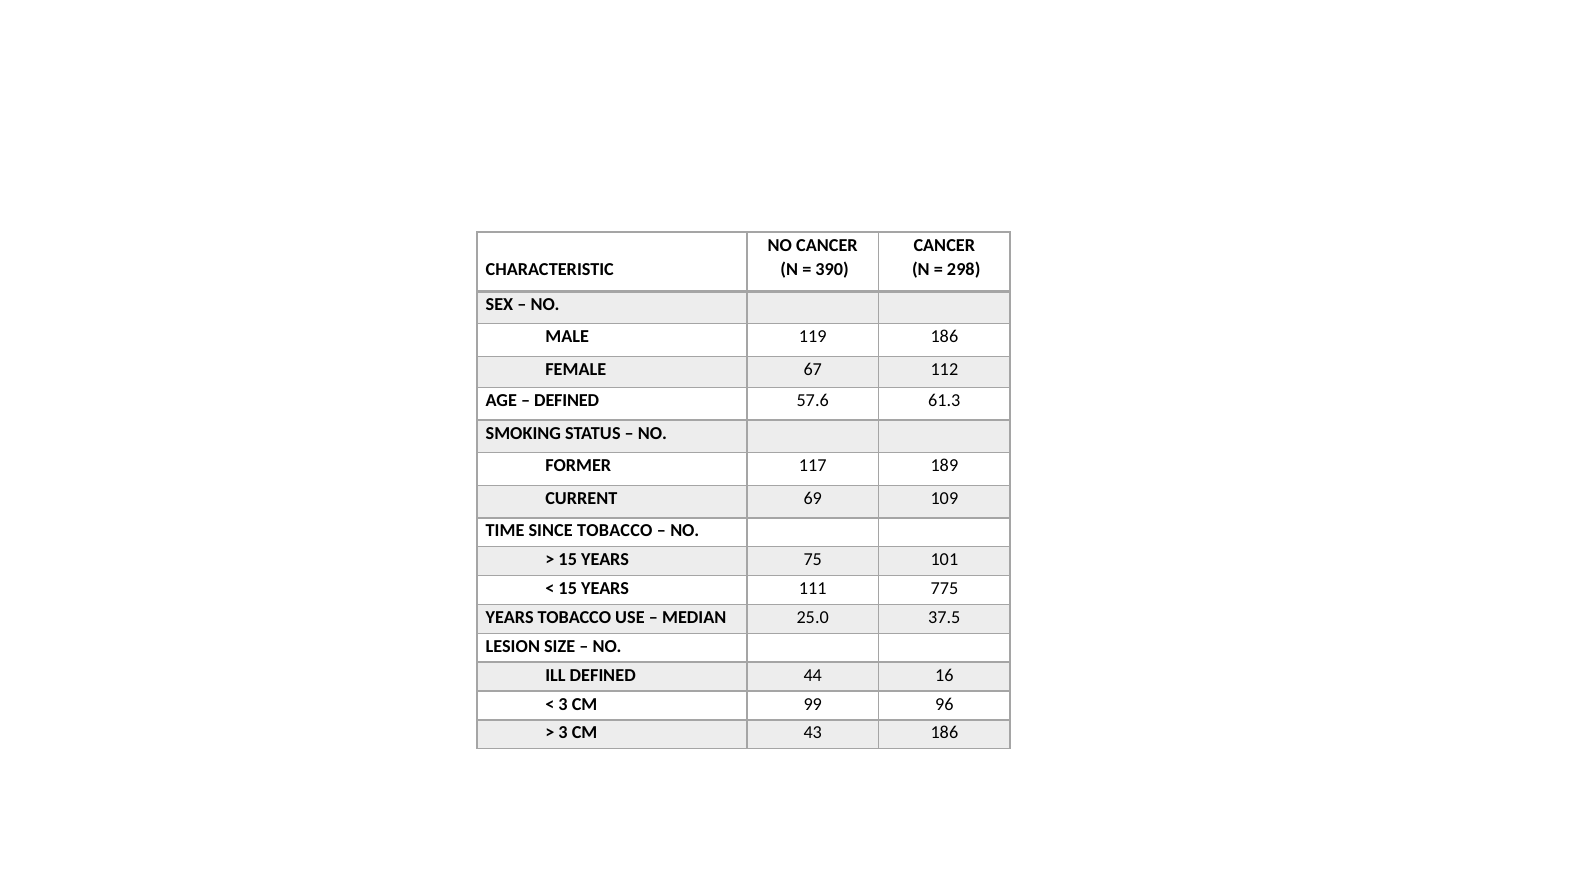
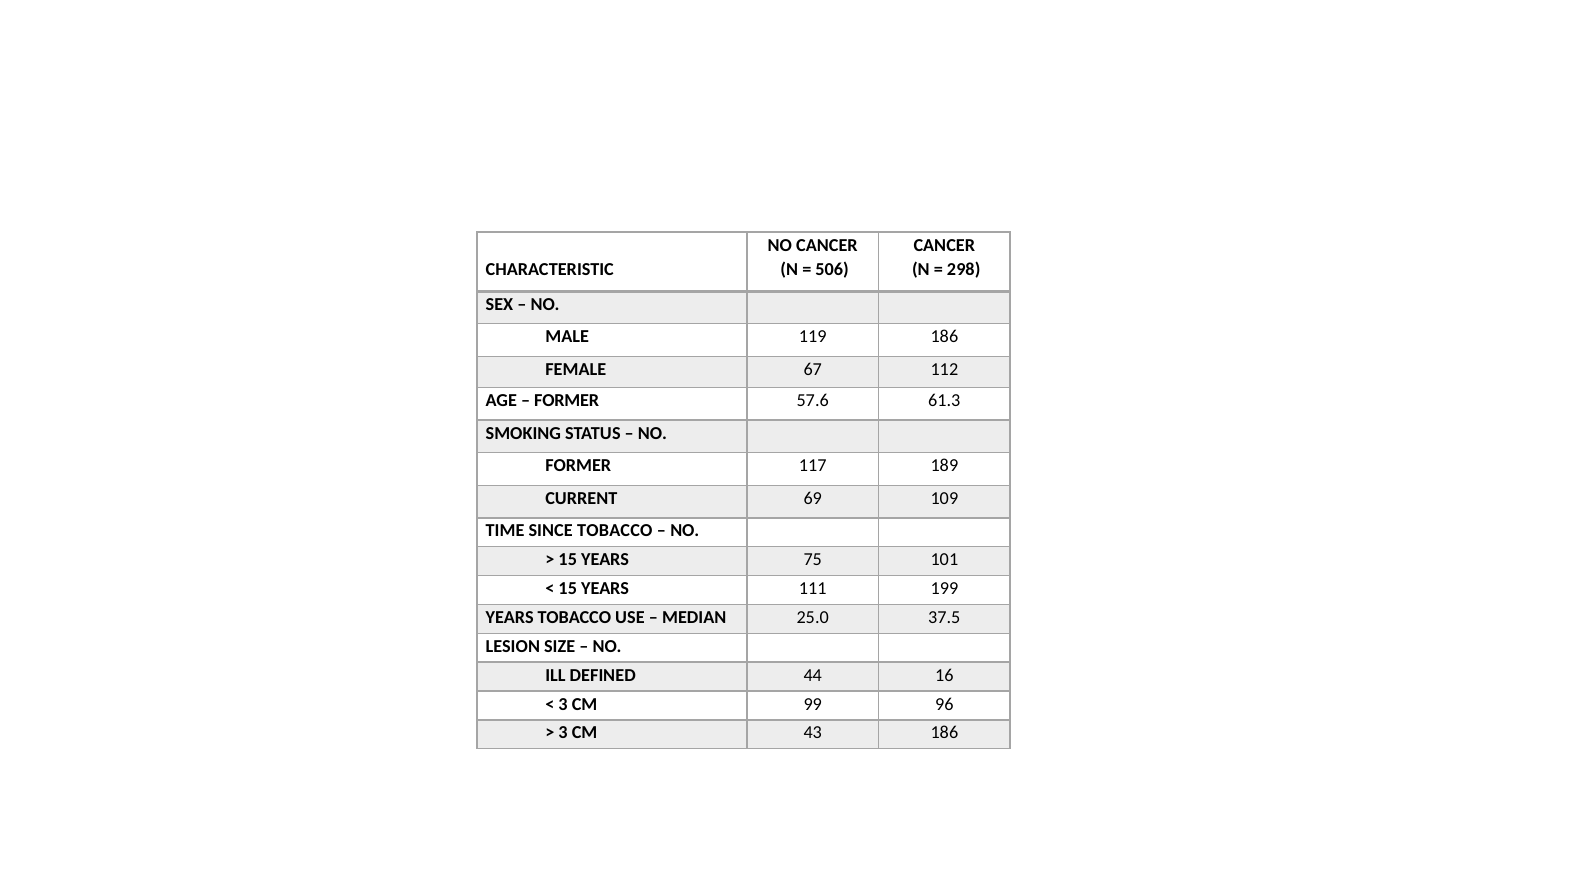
390: 390 -> 506
DEFINED at (567, 401): DEFINED -> FORMER
775: 775 -> 199
